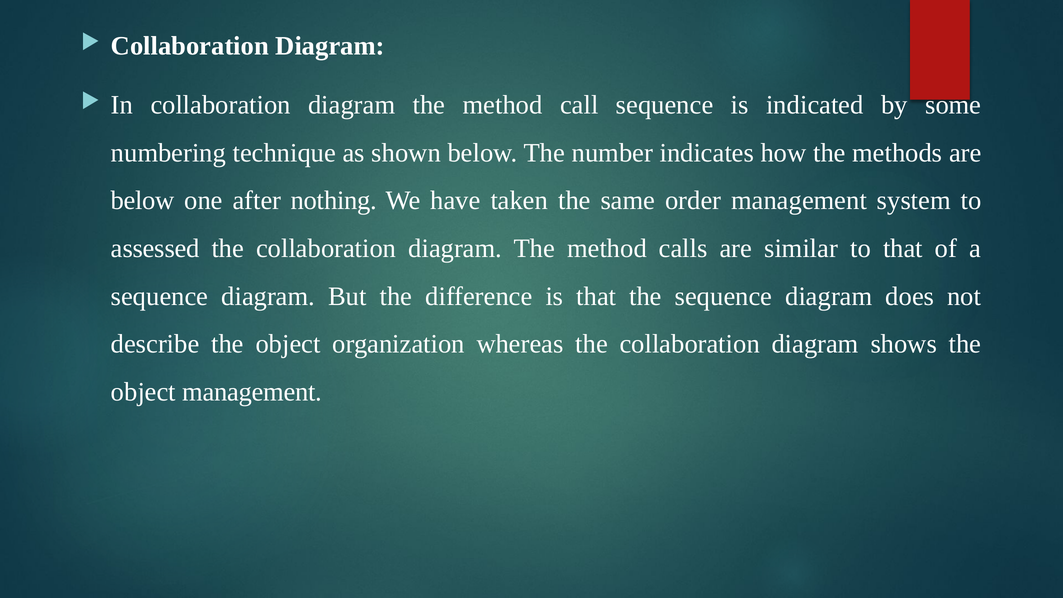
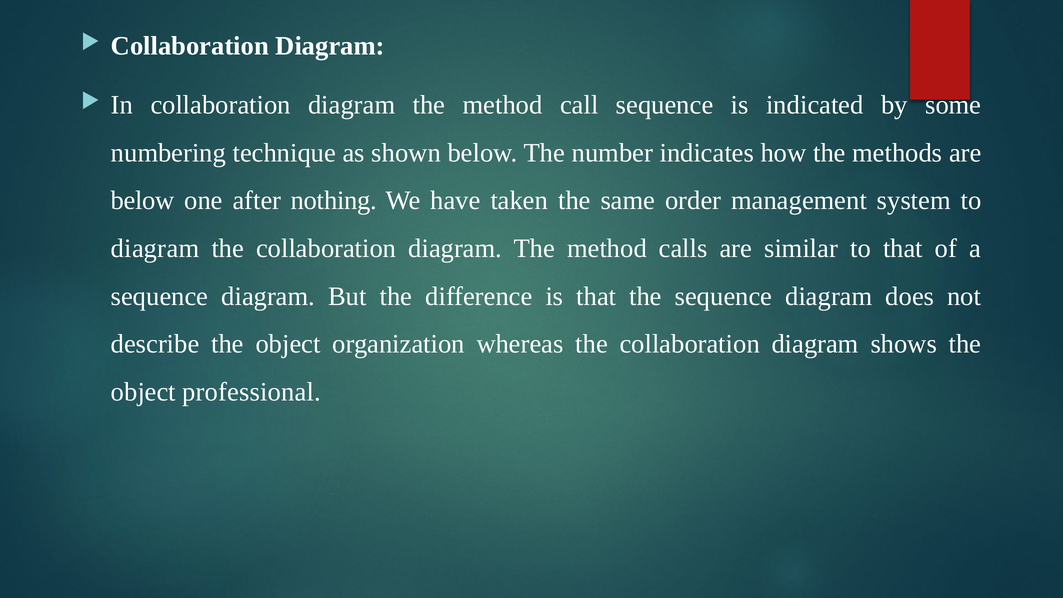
assessed at (155, 248): assessed -> diagram
object management: management -> professional
